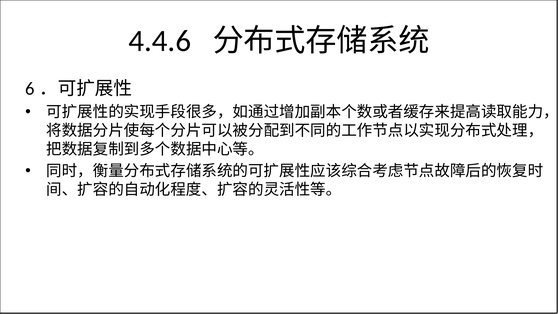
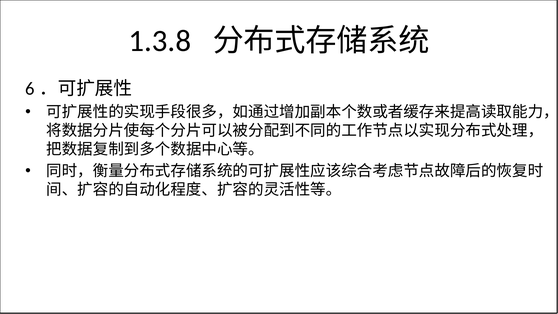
4.4.6: 4.4.6 -> 1.3.8
